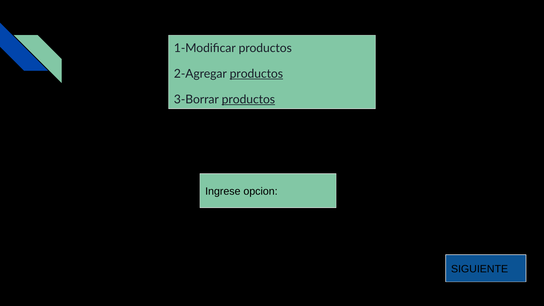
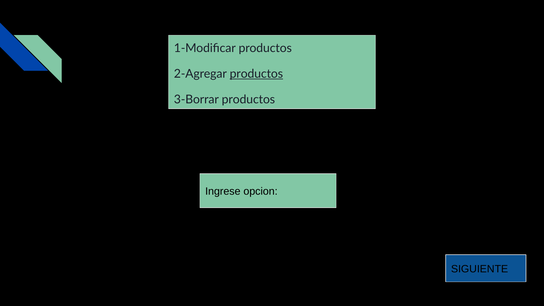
productos at (248, 100) underline: present -> none
